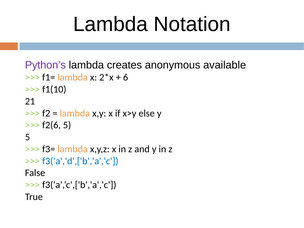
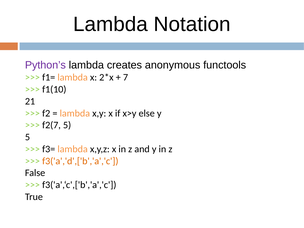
available: available -> functools
6: 6 -> 7
f2(6: f2(6 -> f2(7
f3('a','d',['b','a','c colour: blue -> orange
